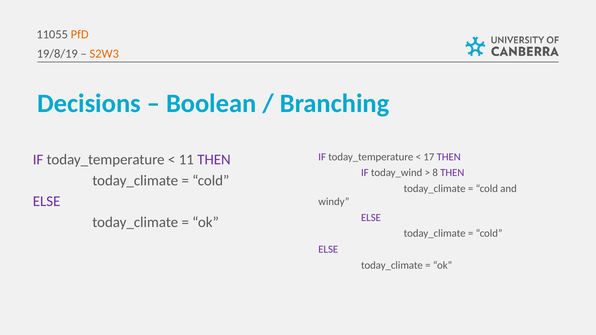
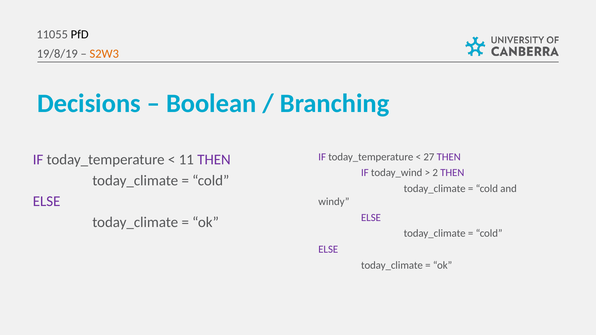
PfD colour: orange -> black
17: 17 -> 27
8: 8 -> 2
